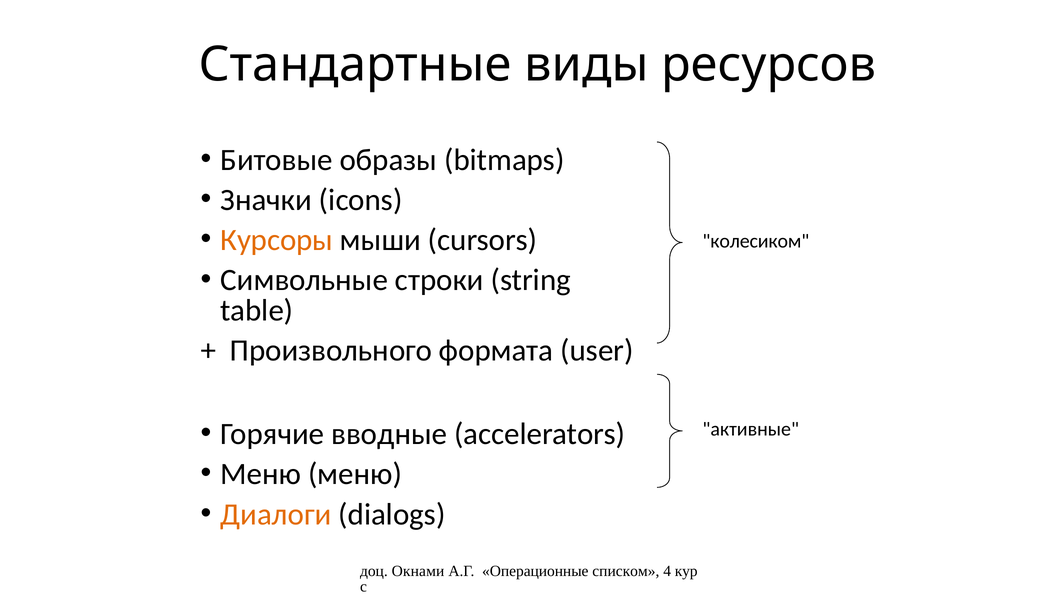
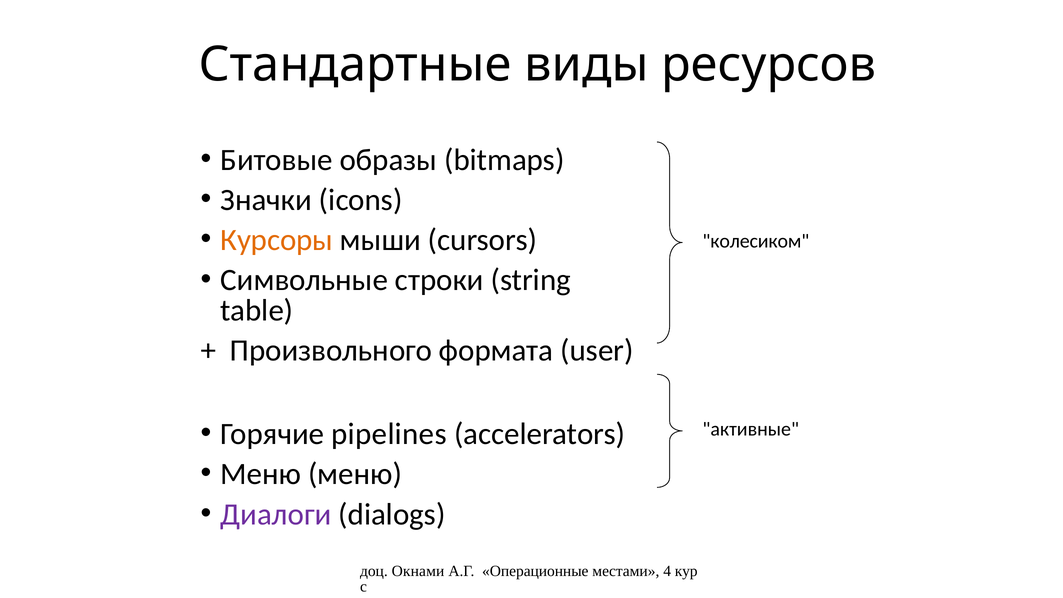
вводные: вводные -> pipelines
Диалоги colour: orange -> purple
списком: списком -> местами
